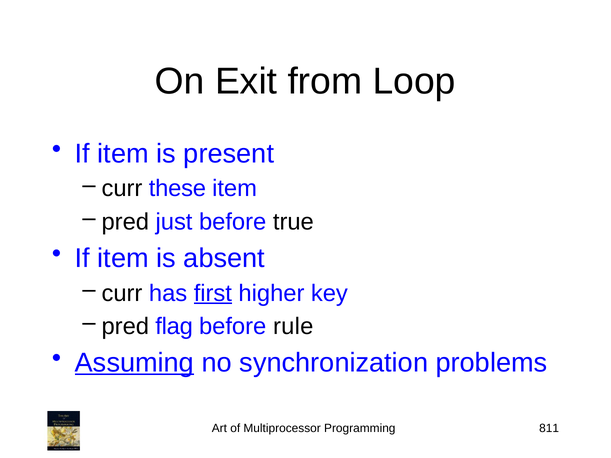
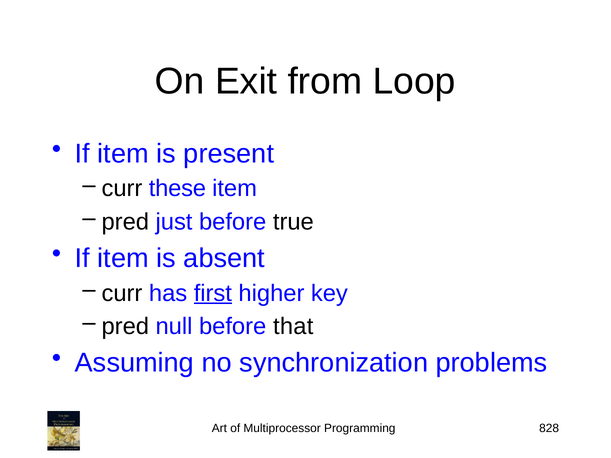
flag: flag -> null
rule: rule -> that
Assuming underline: present -> none
811: 811 -> 828
